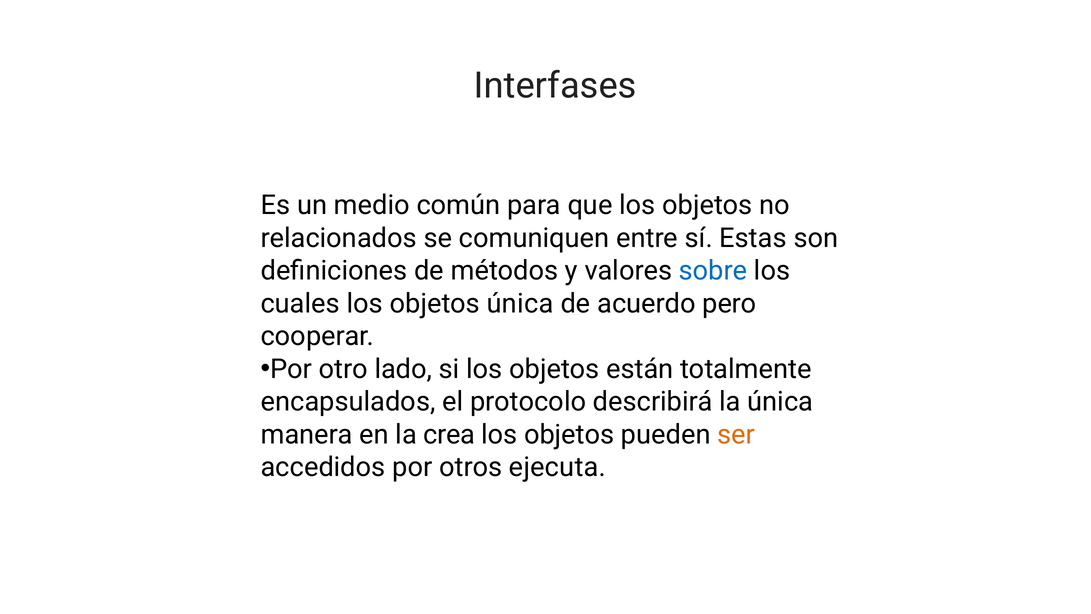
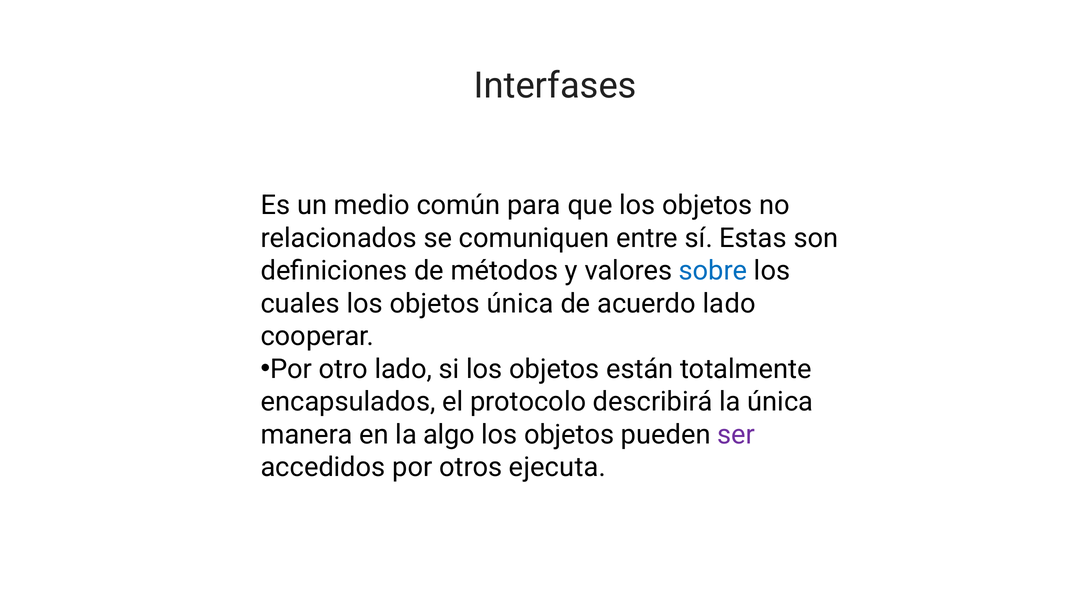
acuerdo pero: pero -> lado
crea: crea -> algo
ser colour: orange -> purple
